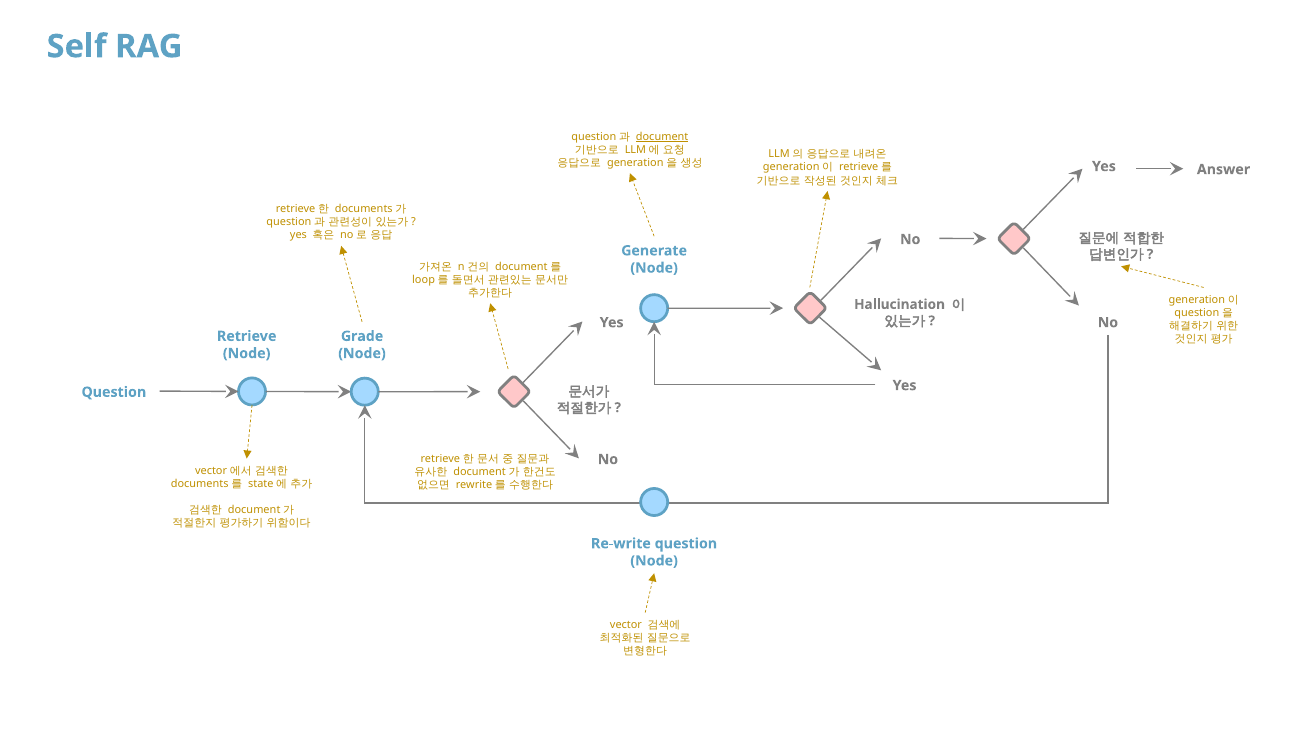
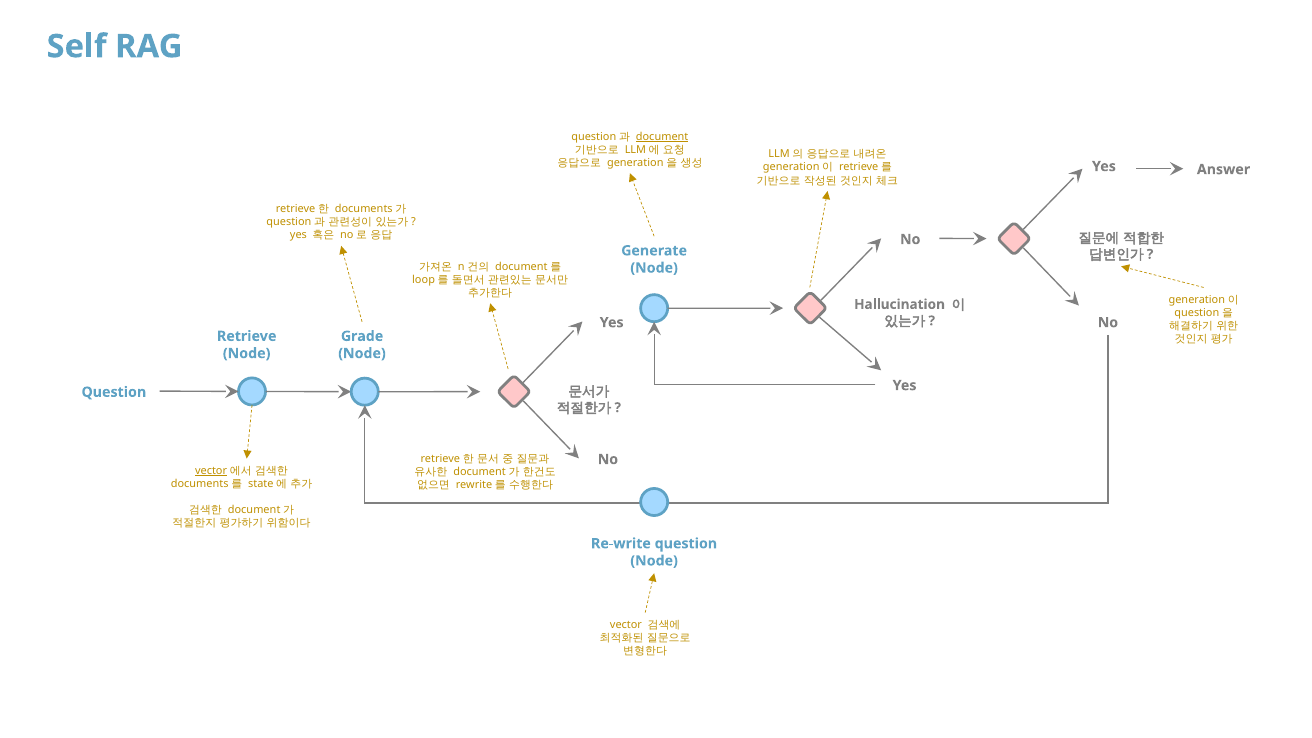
vector at (211, 471) underline: none -> present
